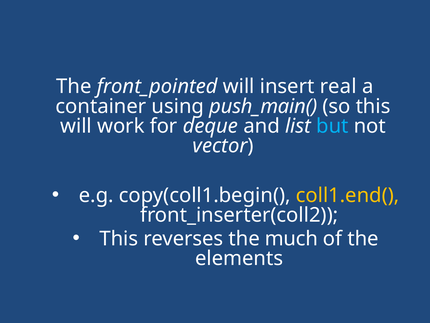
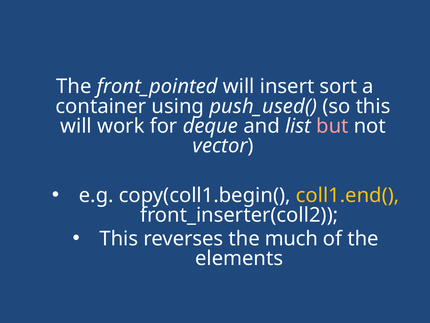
real: real -> sort
push_main(: push_main( -> push_used(
but colour: light blue -> pink
